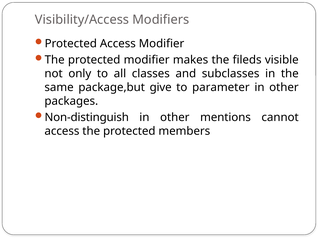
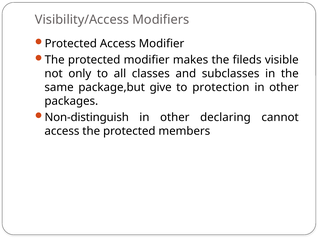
parameter: parameter -> protection
mentions: mentions -> declaring
